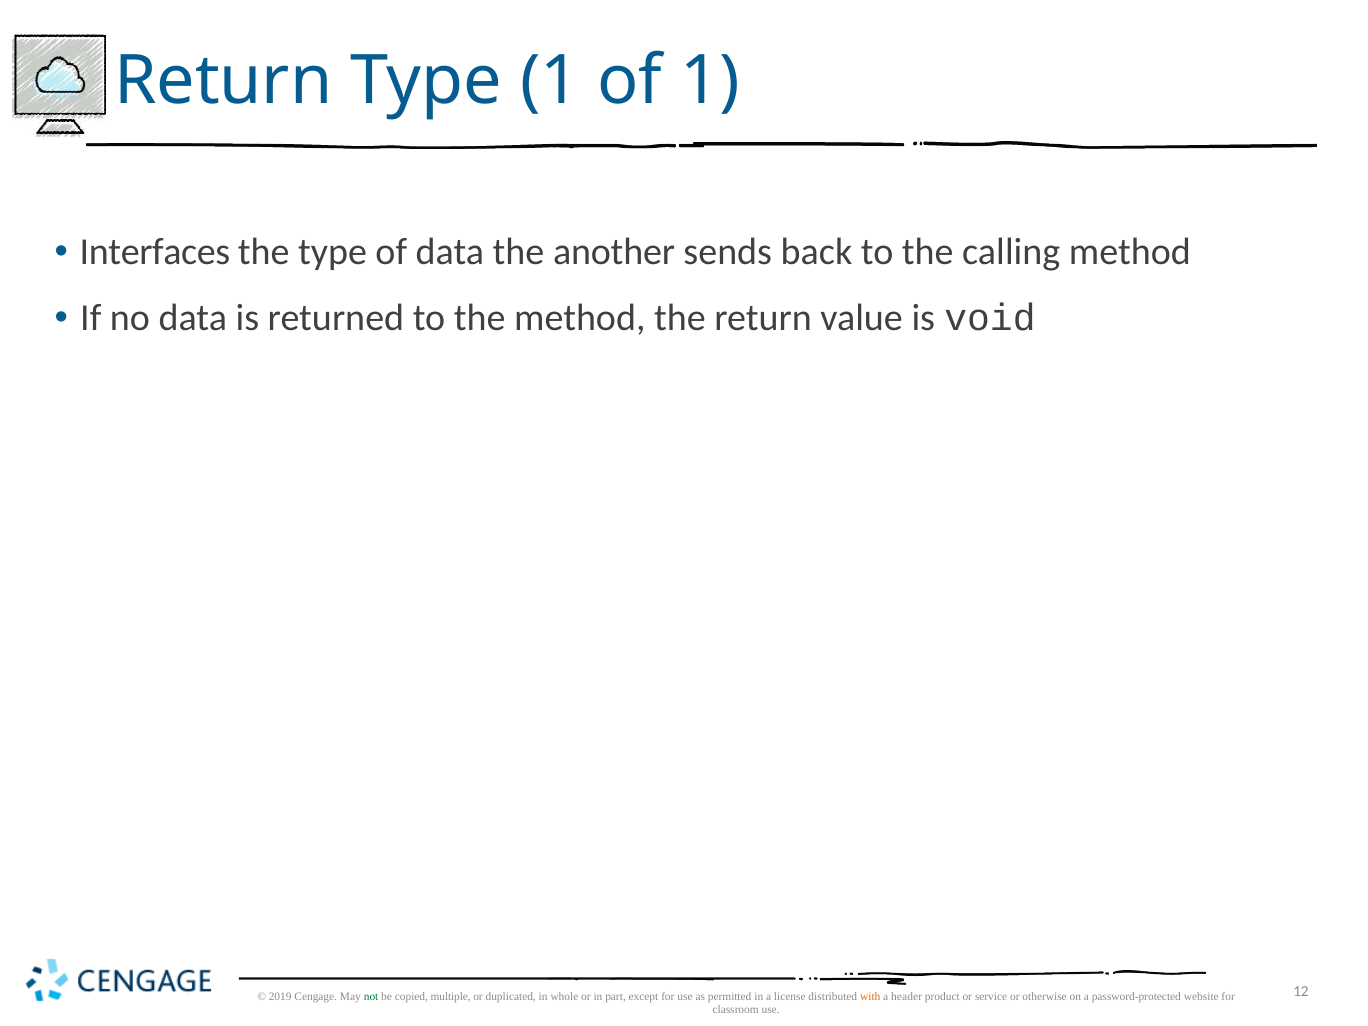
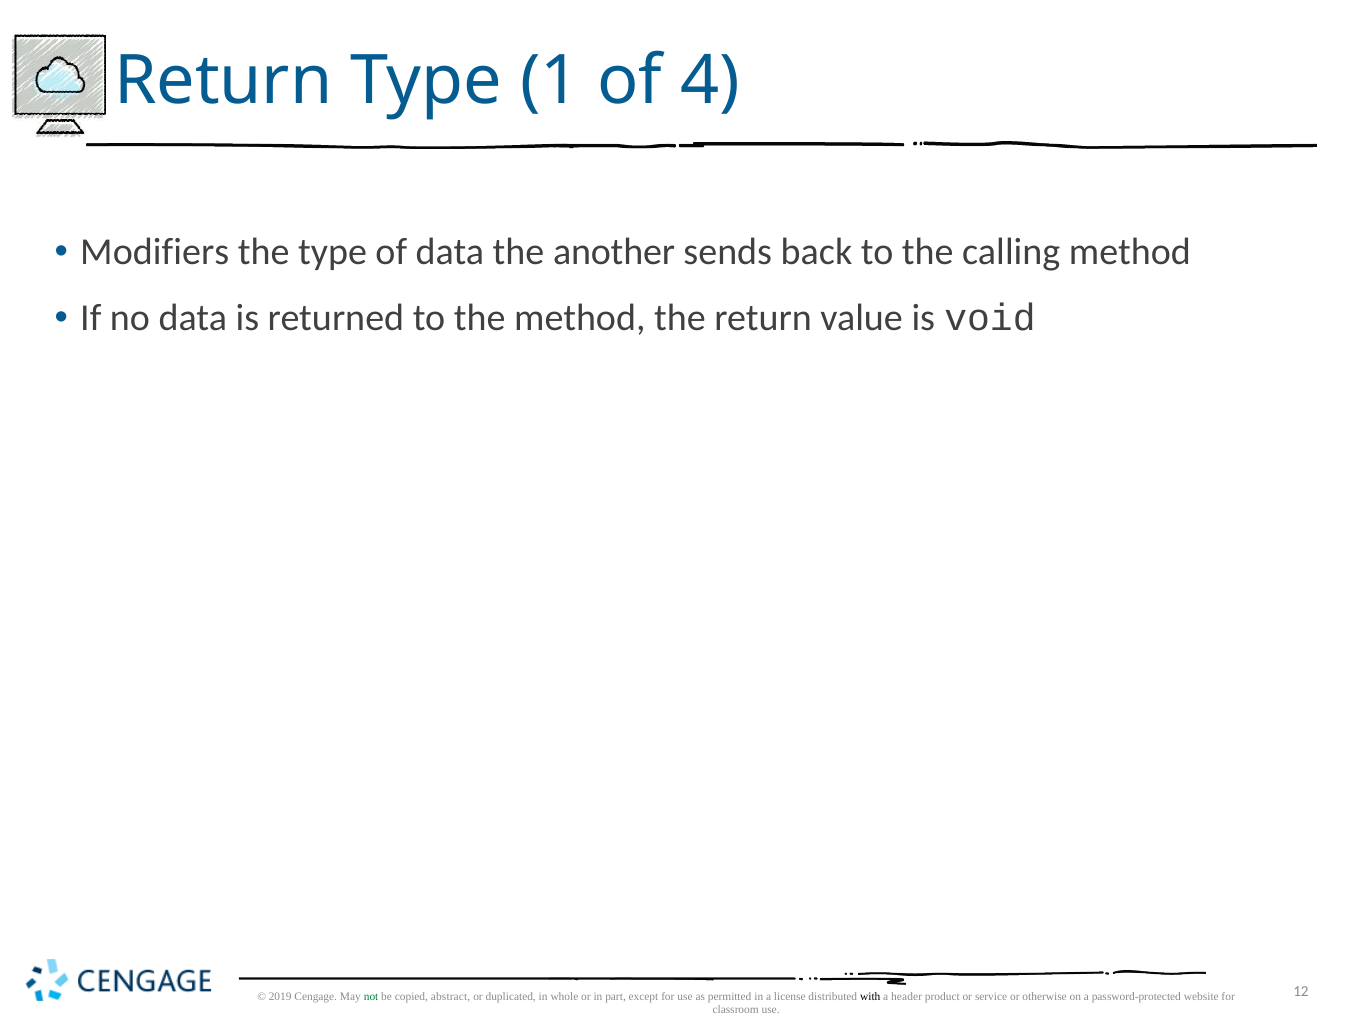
of 1: 1 -> 4
Interfaces: Interfaces -> Modifiers
multiple: multiple -> abstract
with colour: orange -> black
